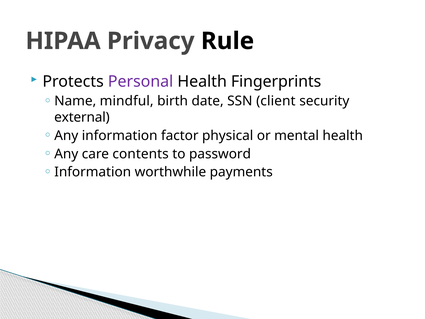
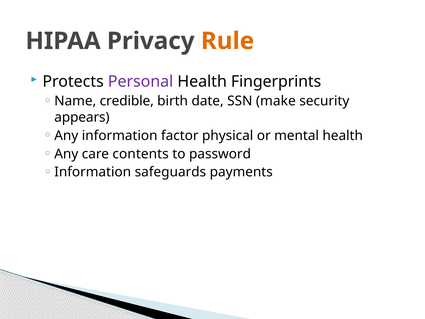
Rule colour: black -> orange
mindful: mindful -> credible
client: client -> make
external: external -> appears
worthwhile: worthwhile -> safeguards
